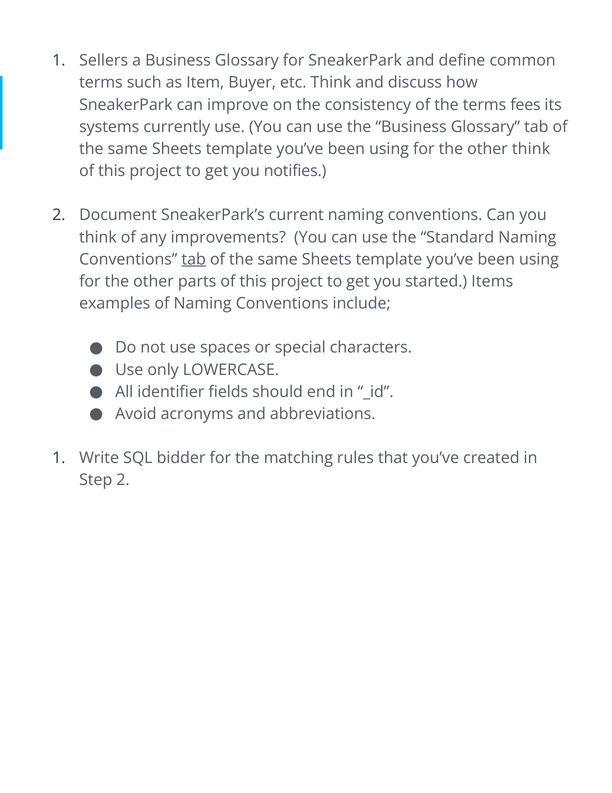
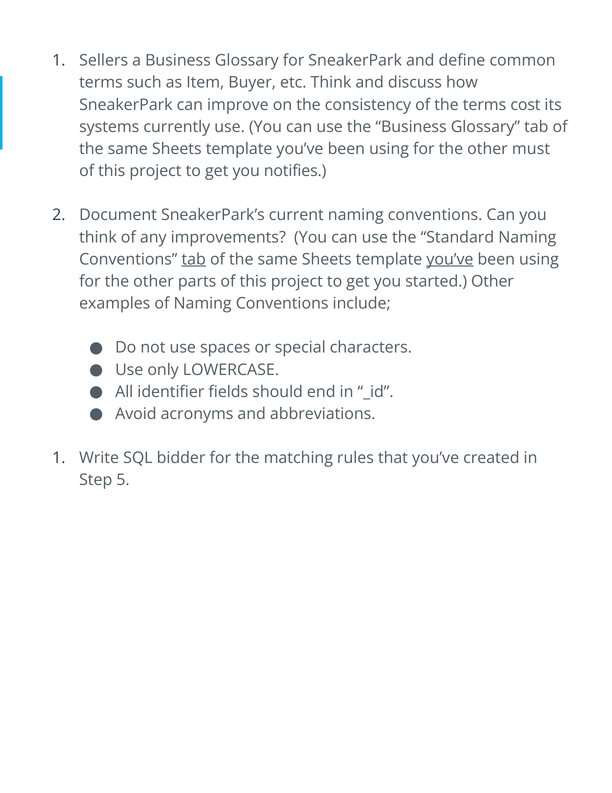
fees: fees -> cost
other think: think -> must
you’ve at (450, 259) underline: none -> present
started Items: Items -> Other
Step 2: 2 -> 5
